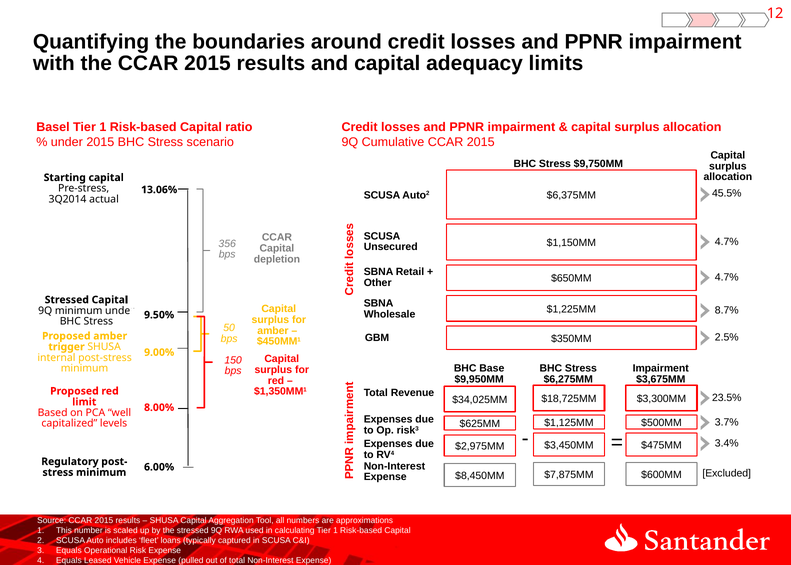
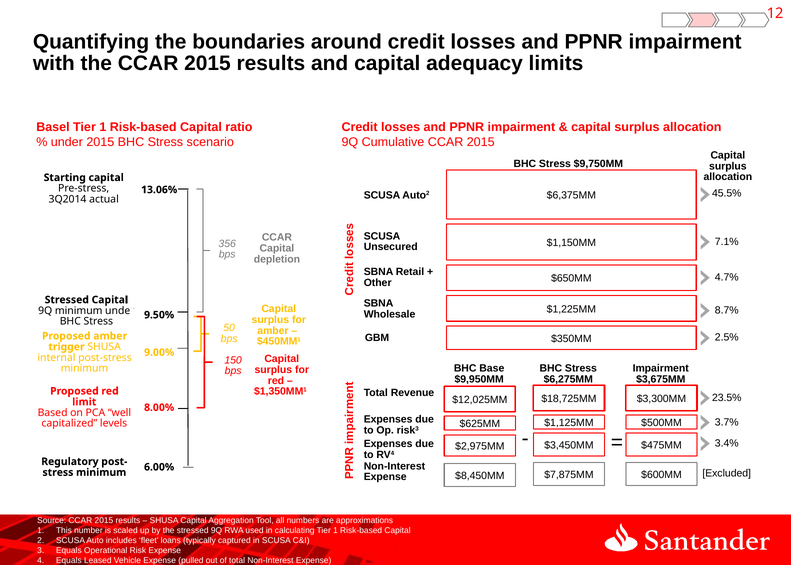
4.7% at (727, 242): 4.7% -> 7.1%
$34,025MM: $34,025MM -> $12,025MM
